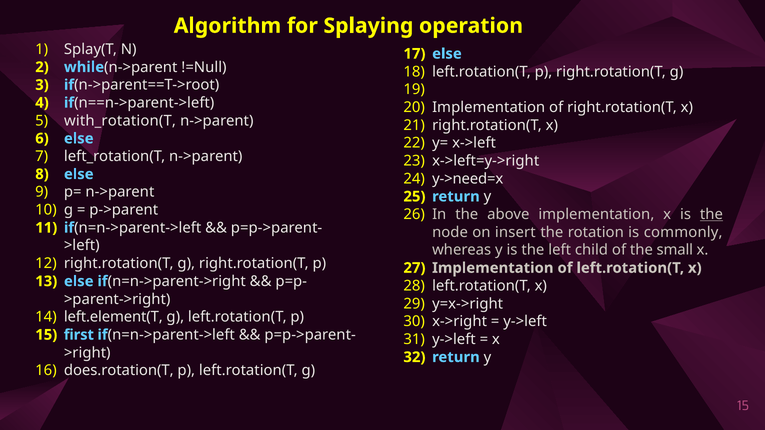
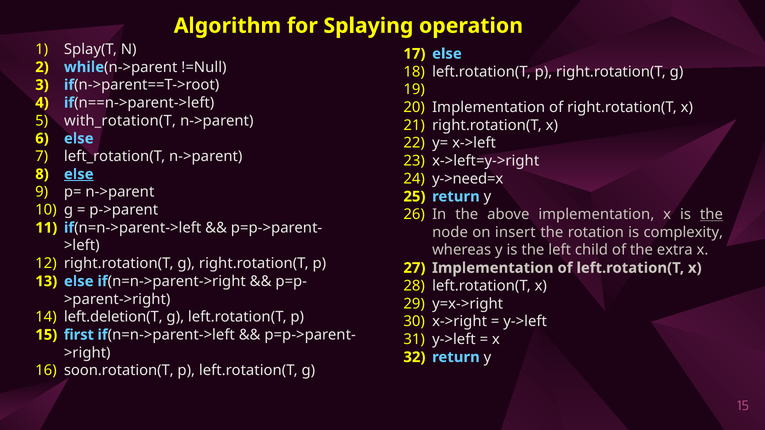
else at (79, 174) underline: none -> present
commonly: commonly -> complexity
small: small -> extra
left.element(T: left.element(T -> left.deletion(T
does.rotation(T: does.rotation(T -> soon.rotation(T
